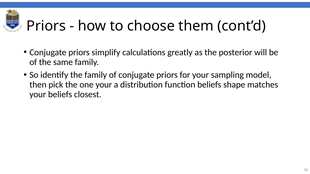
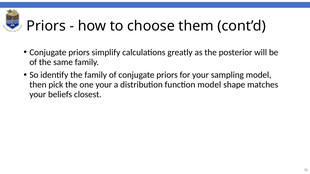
function beliefs: beliefs -> model
